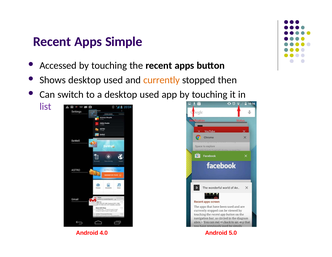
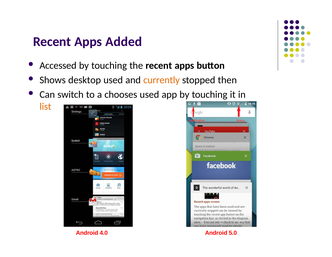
Simple: Simple -> Added
a desktop: desktop -> chooses
list colour: purple -> orange
